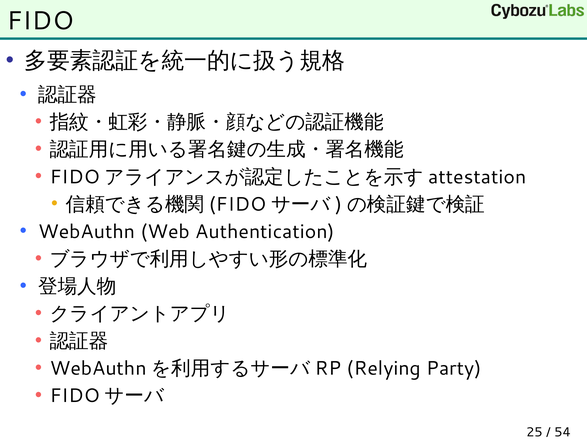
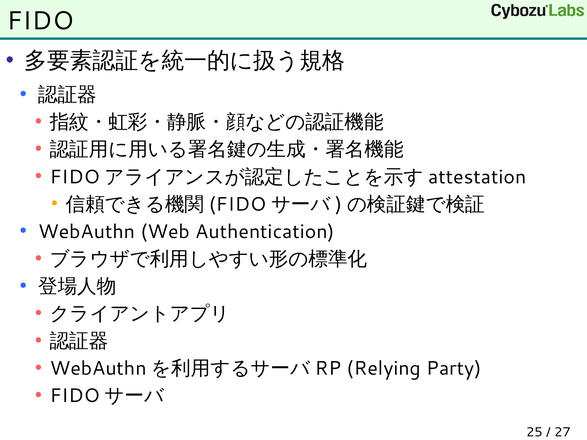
54: 54 -> 27
